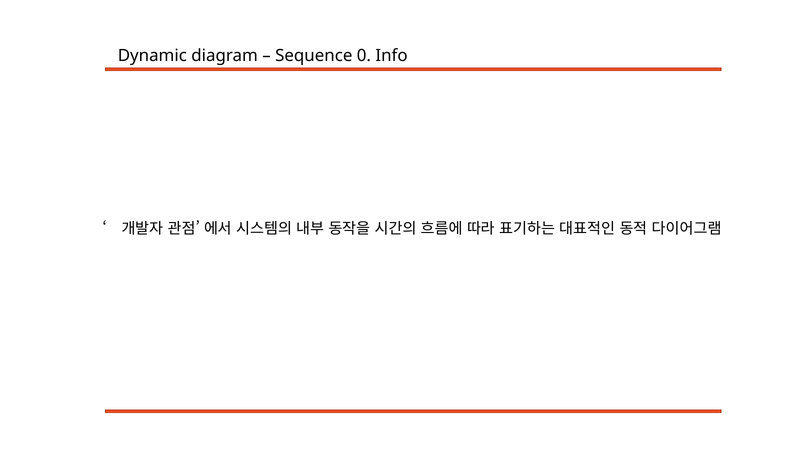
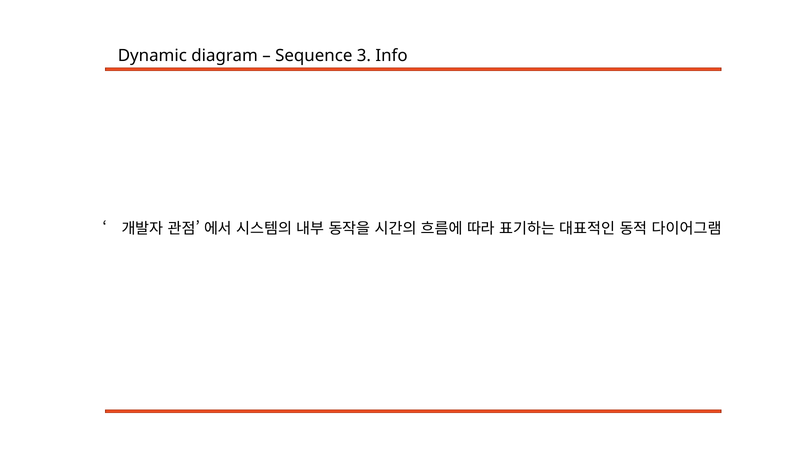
0: 0 -> 3
